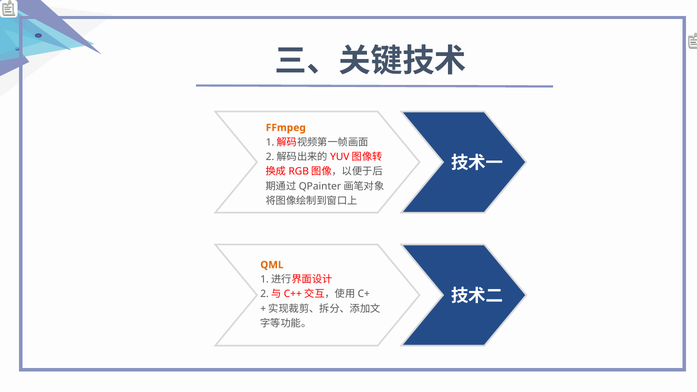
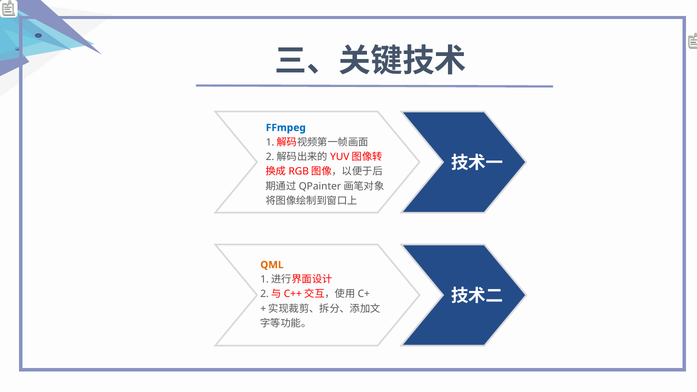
FFmpeg colour: orange -> blue
